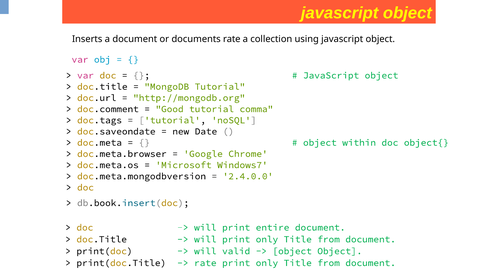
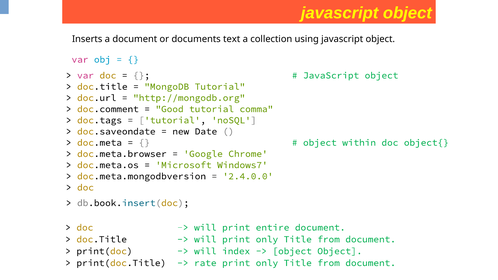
documents rate: rate -> text
valid: valid -> index
